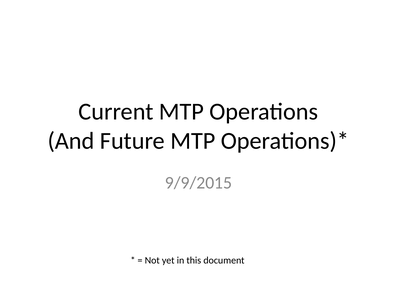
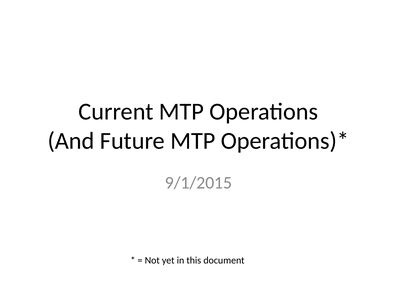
9/9/2015: 9/9/2015 -> 9/1/2015
